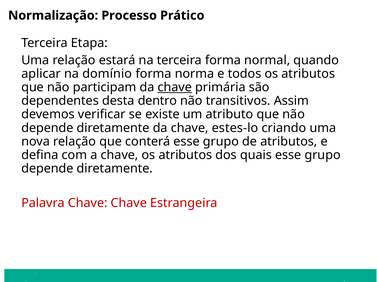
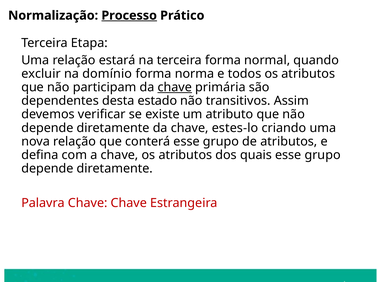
Processo underline: none -> present
aplicar: aplicar -> excluir
dentro: dentro -> estado
